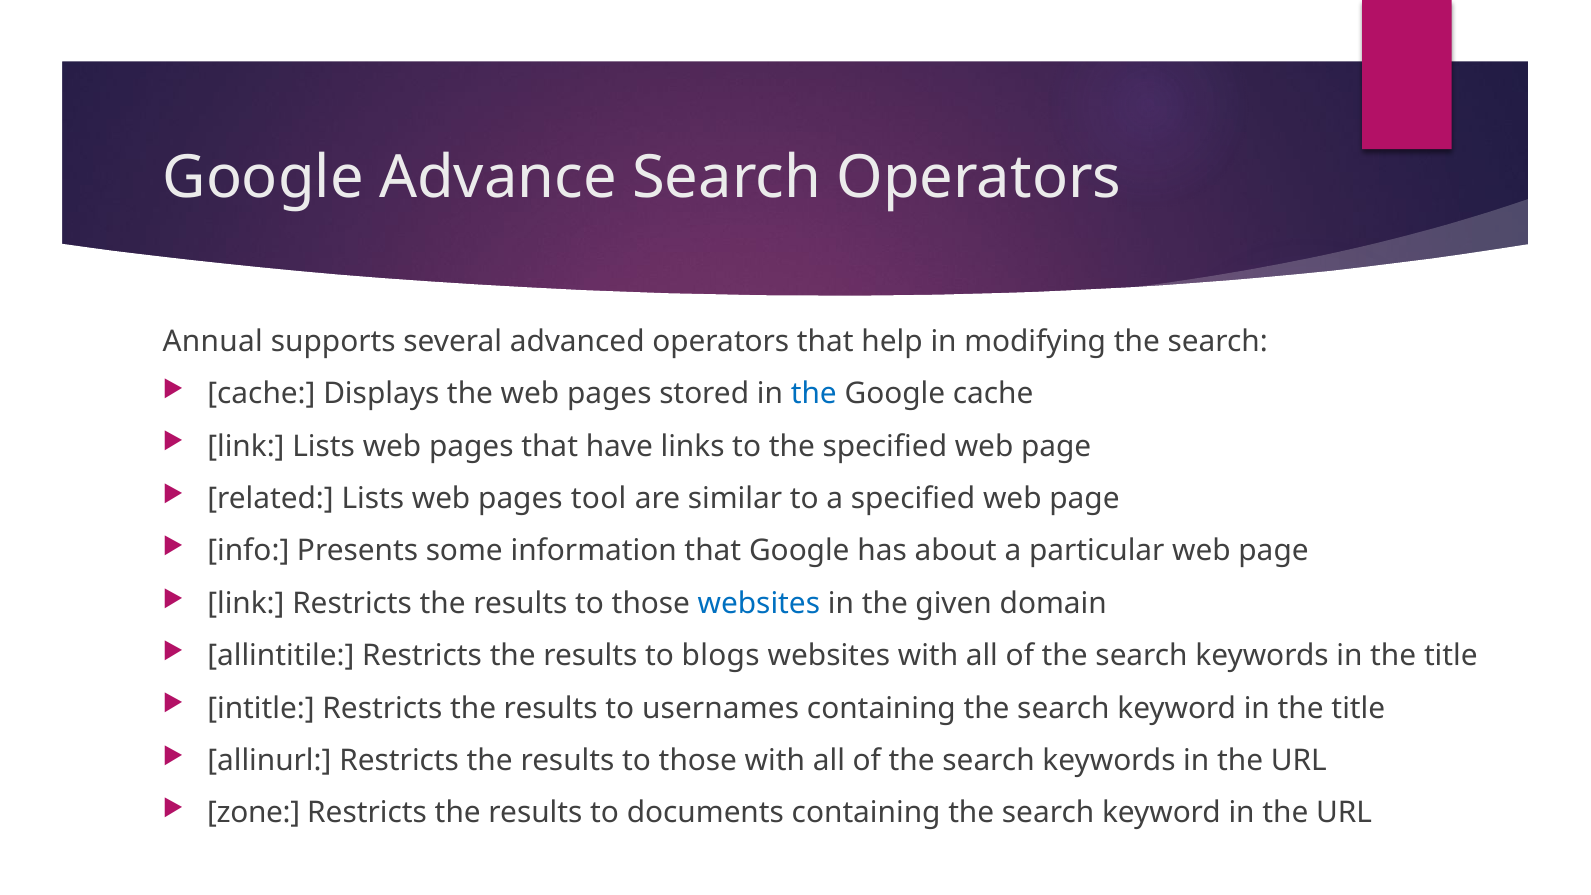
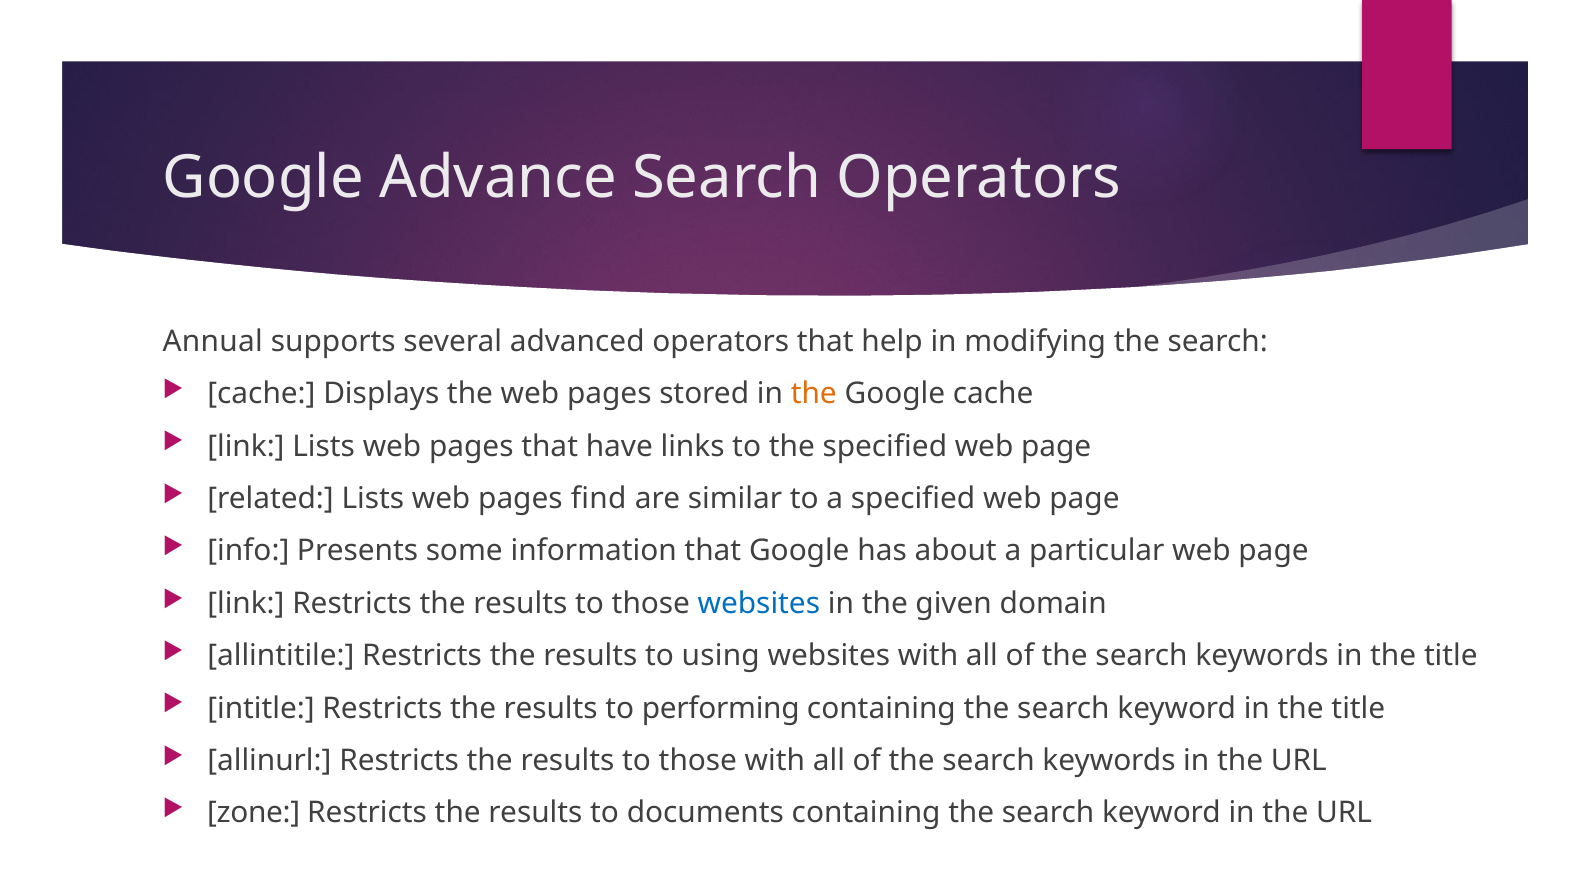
the at (814, 394) colour: blue -> orange
tool: tool -> find
blogs: blogs -> using
usernames: usernames -> performing
